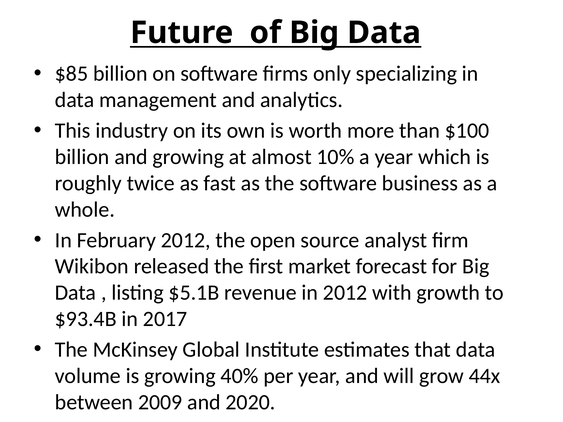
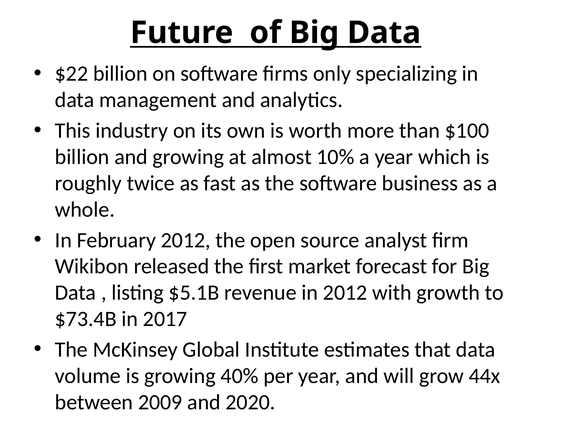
$85: $85 -> $22
$93.4B: $93.4B -> $73.4B
